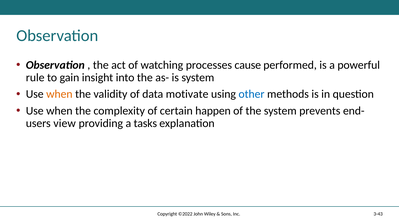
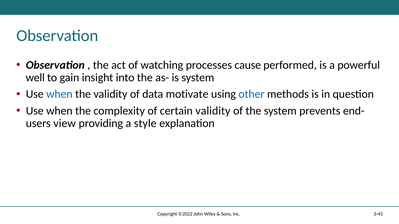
rule: rule -> well
when at (59, 94) colour: orange -> blue
certain happen: happen -> validity
tasks: tasks -> style
